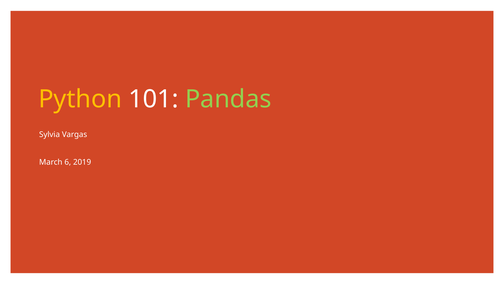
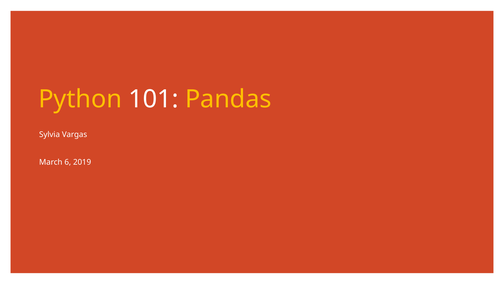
Pandas colour: light green -> yellow
